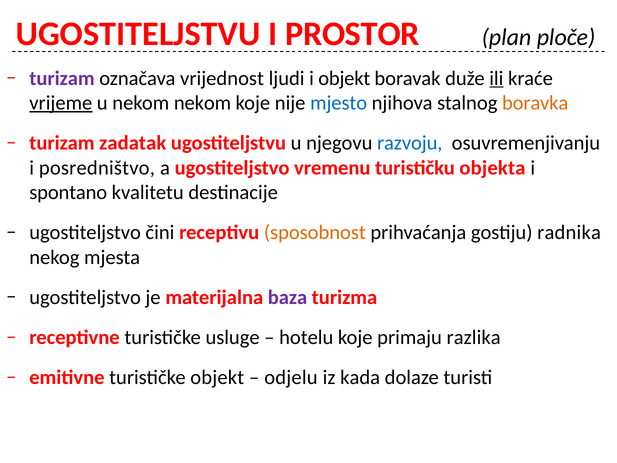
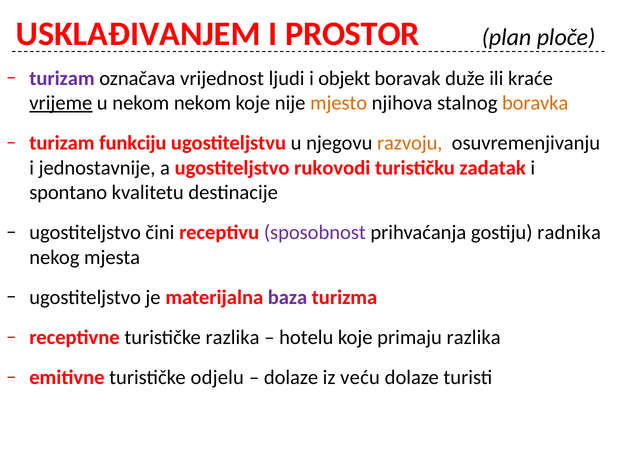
UGOSTITELJSTVU at (138, 34): UGOSTITELJSTVU -> USKLAĐIVANJEM
ili underline: present -> none
mjesto colour: blue -> orange
zadatak: zadatak -> funkciju
razvoju colour: blue -> orange
posredništvo: posredništvo -> jednostavnije
vremenu: vremenu -> rukovodi
objekta: objekta -> zadatak
sposobnost colour: orange -> purple
turističke usluge: usluge -> razlika
turističke objekt: objekt -> odjelu
odjelu at (291, 377): odjelu -> dolaze
kada: kada -> veću
